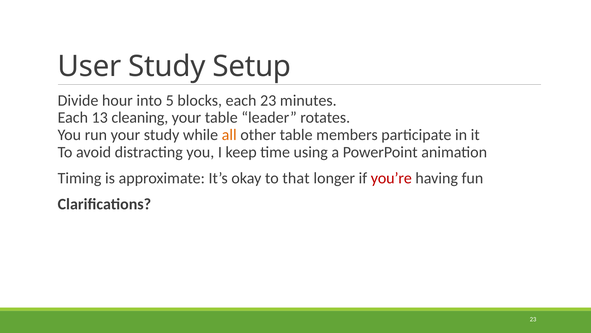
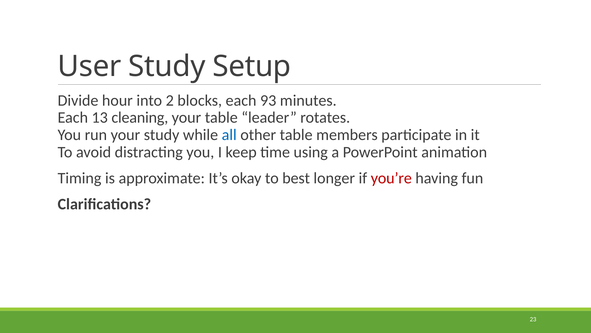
5: 5 -> 2
each 23: 23 -> 93
all colour: orange -> blue
that: that -> best
